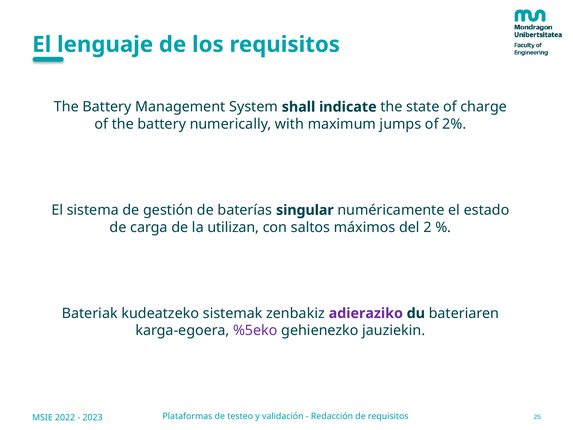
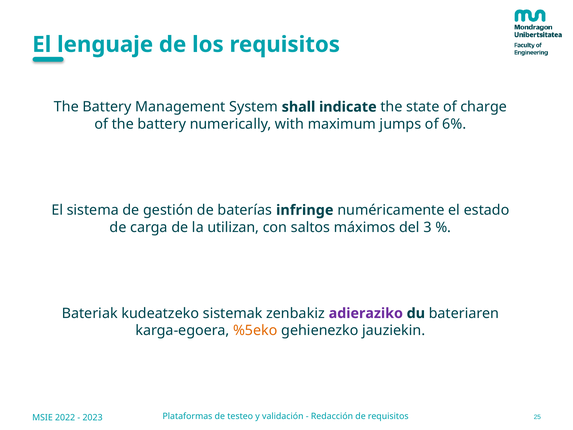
2%: 2% -> 6%
singular: singular -> infringe
2: 2 -> 3
%5eko colour: purple -> orange
